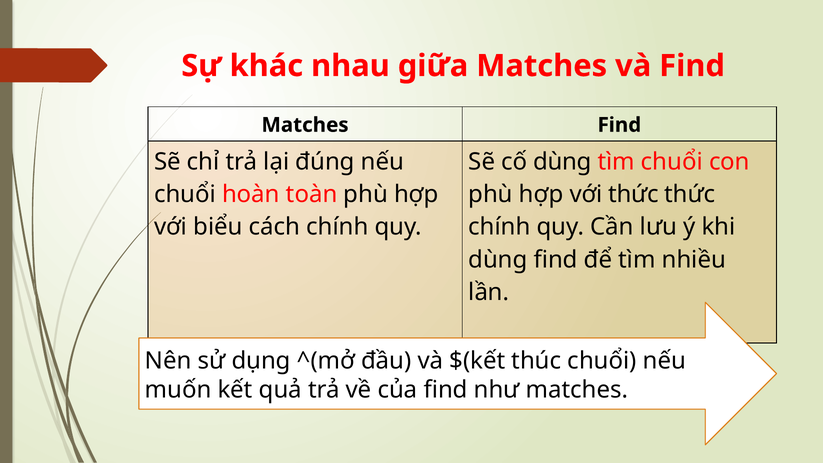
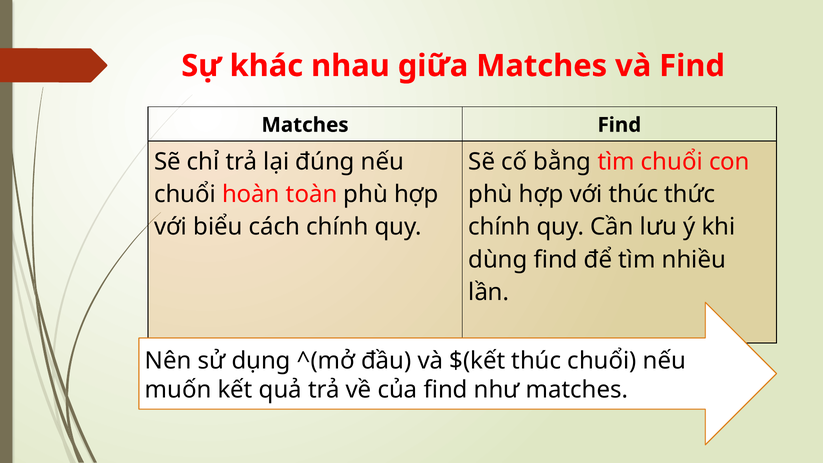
cố dùng: dùng -> bằng
với thức: thức -> thúc
